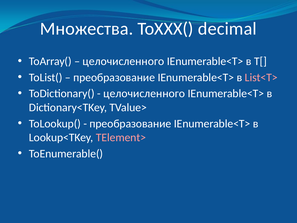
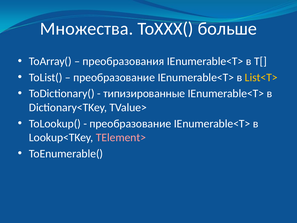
decimal: decimal -> больше
целочиcленного at (123, 61): целочиcленного -> преобразования
List<T> colour: pink -> yellow
целочиcленного at (144, 93): целочиcленного -> типизированные
